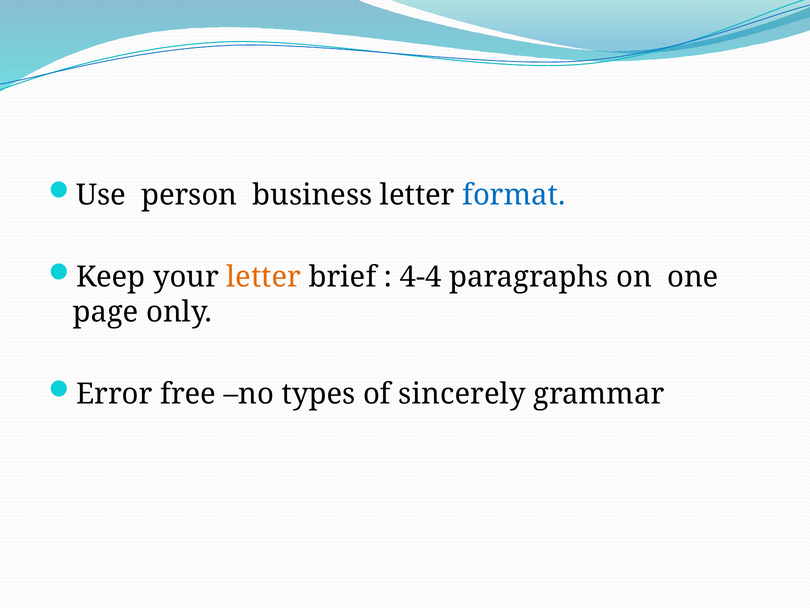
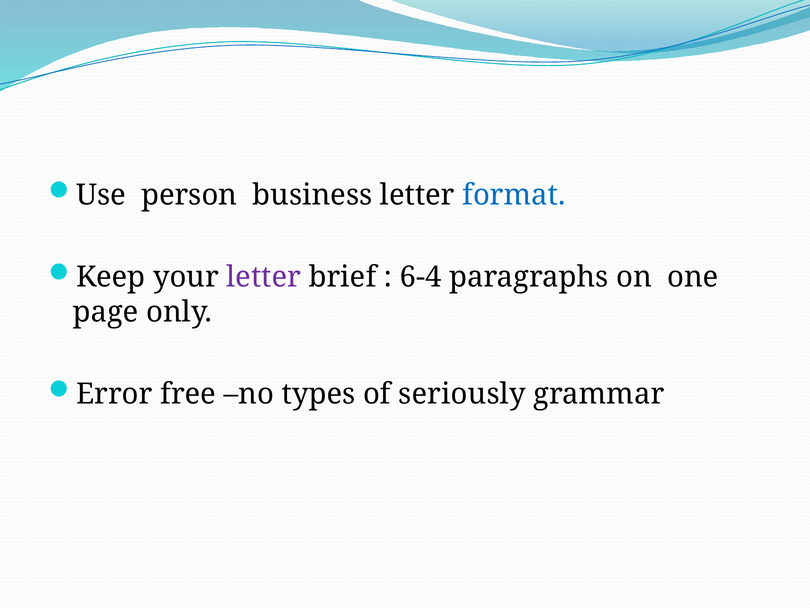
letter at (264, 277) colour: orange -> purple
4-4: 4-4 -> 6-4
sincerely: sincerely -> seriously
